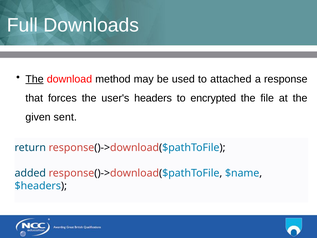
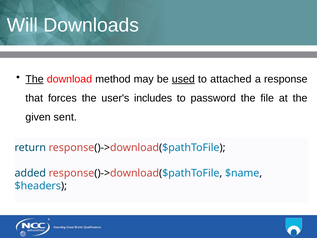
Full: Full -> Will
used underline: none -> present
headers: headers -> includes
encrypted: encrypted -> password
